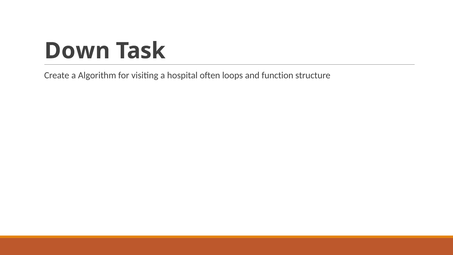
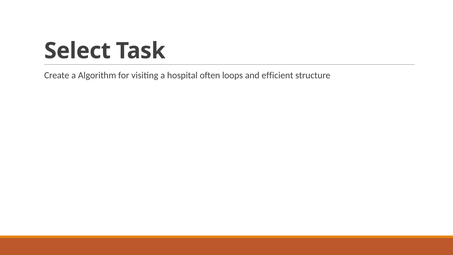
Down: Down -> Select
function: function -> efficient
